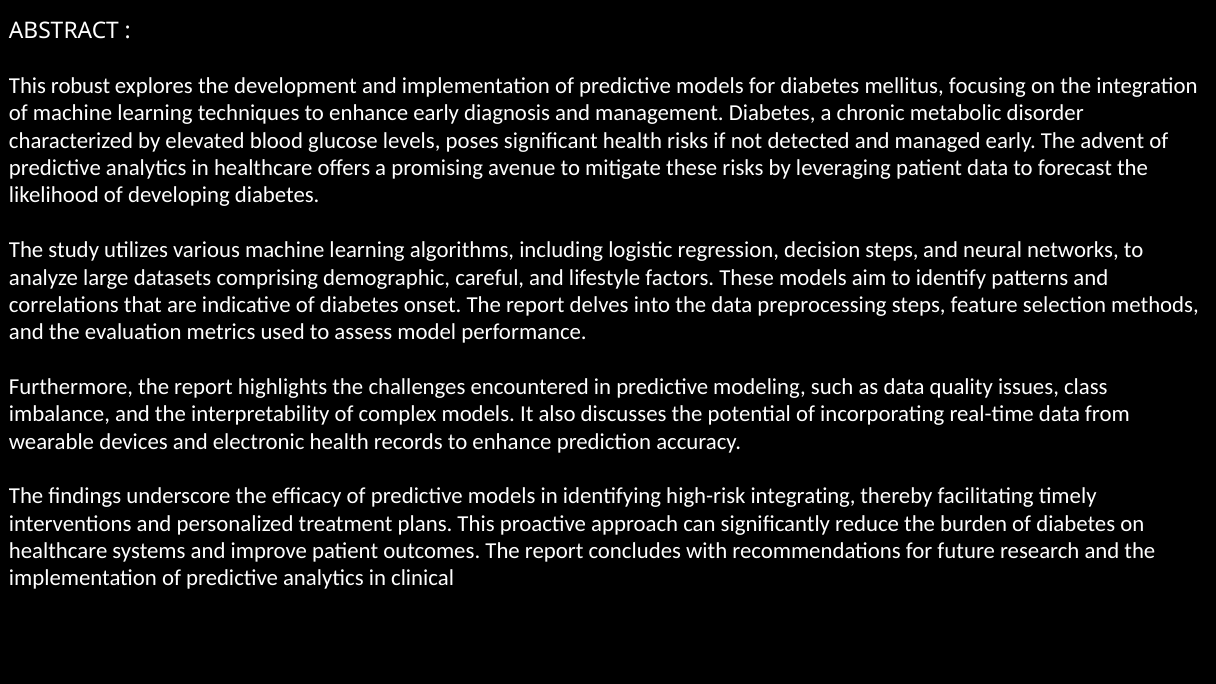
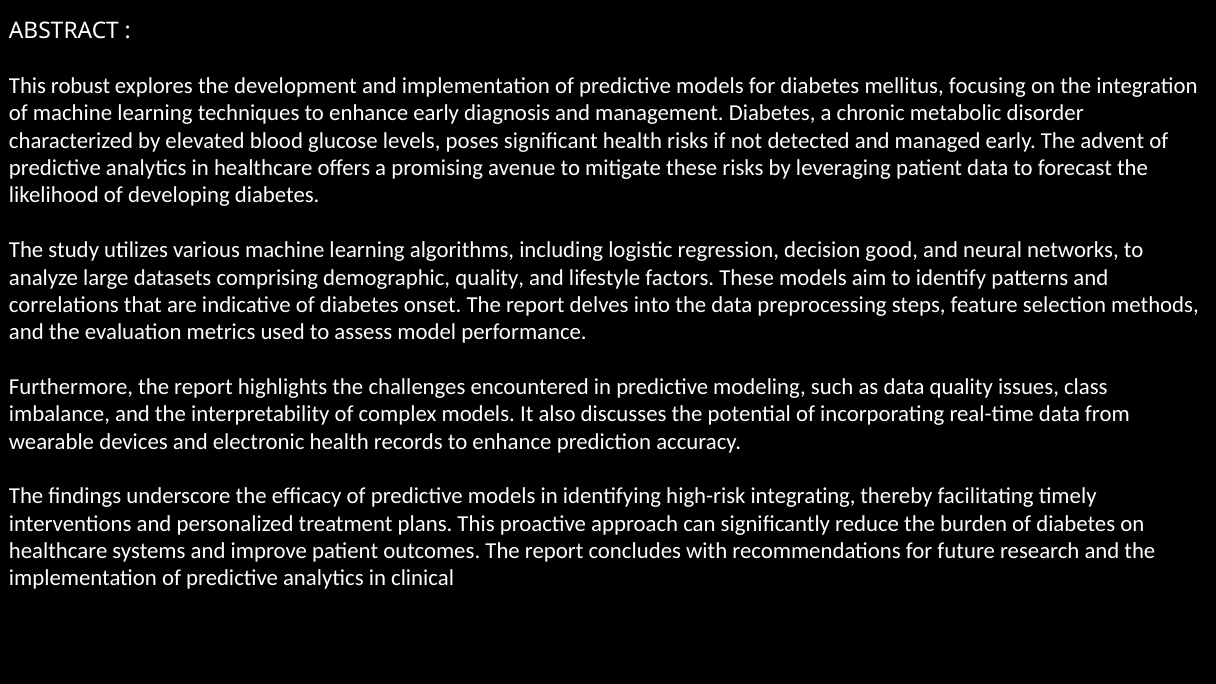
decision steps: steps -> good
demographic careful: careful -> quality
